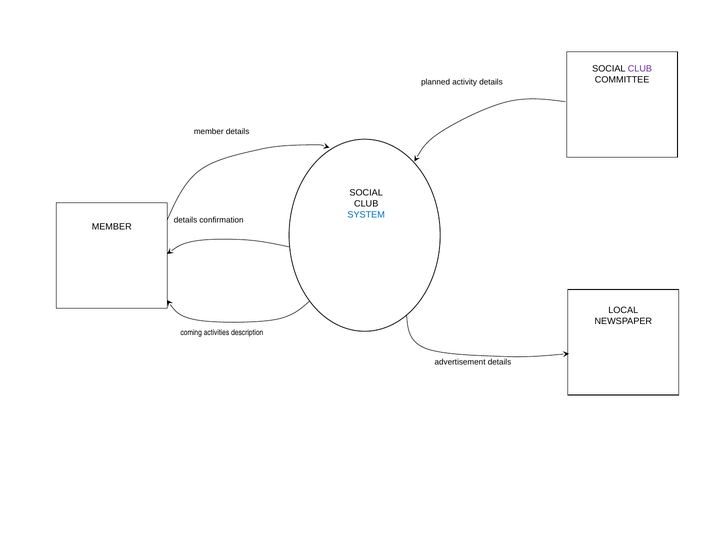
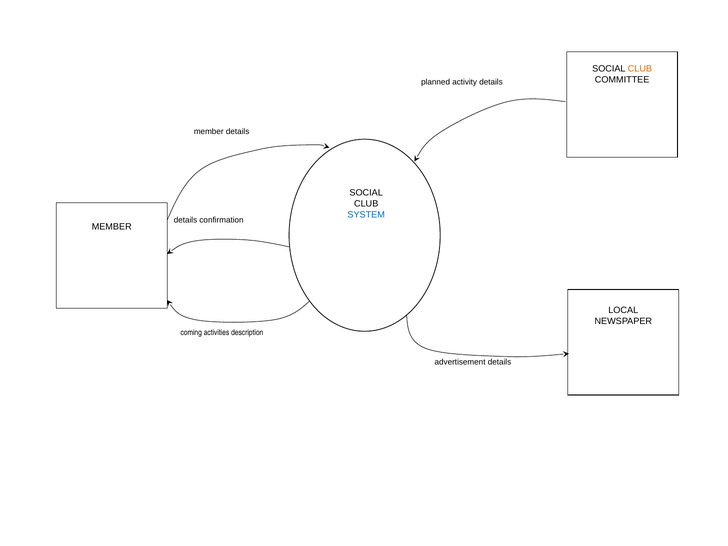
CLUB at (640, 69) colour: purple -> orange
